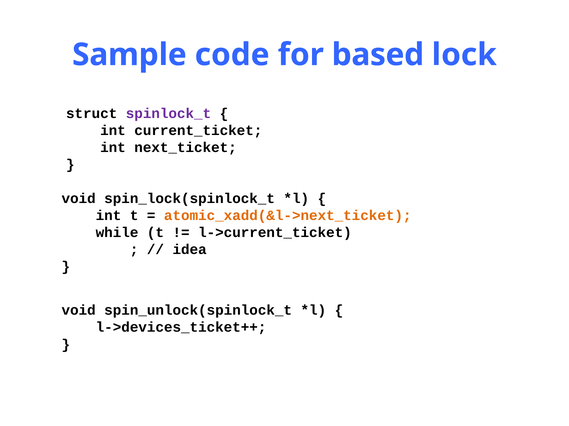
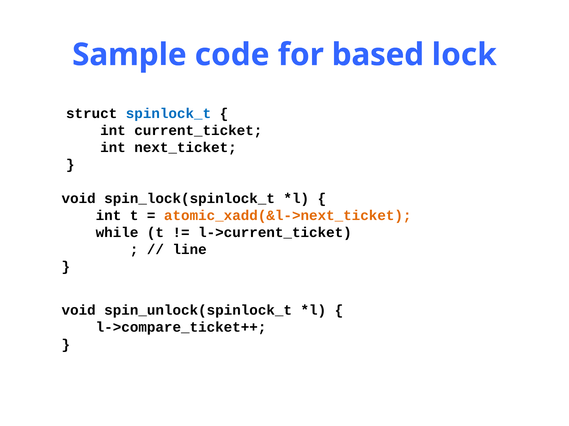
spinlock_t colour: purple -> blue
idea: idea -> line
l->devices_ticket++: l->devices_ticket++ -> l->compare_ticket++
